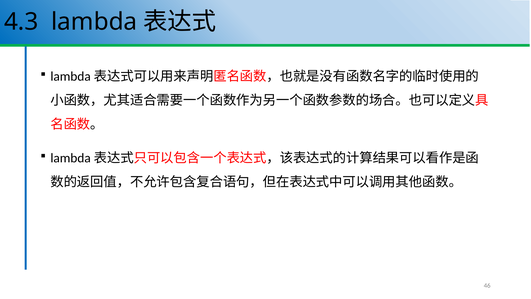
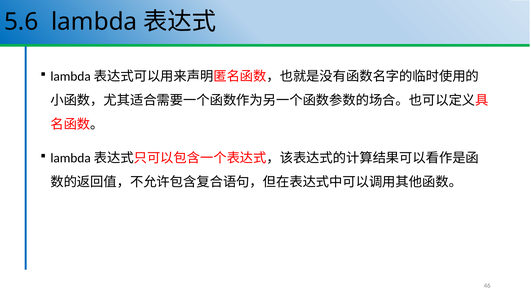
4.3: 4.3 -> 5.6
